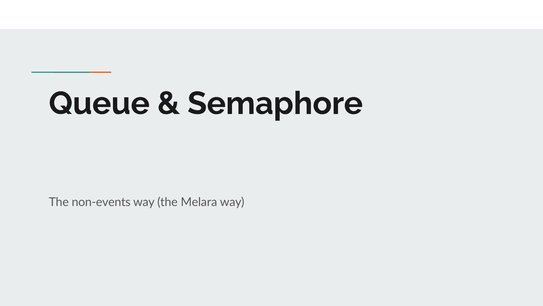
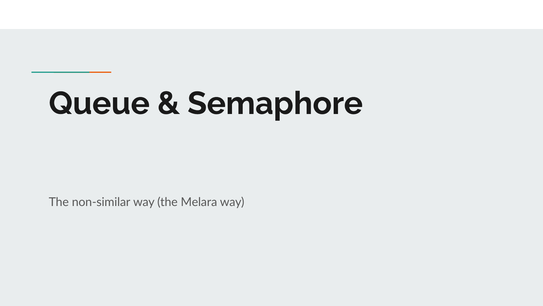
non-events: non-events -> non-similar
